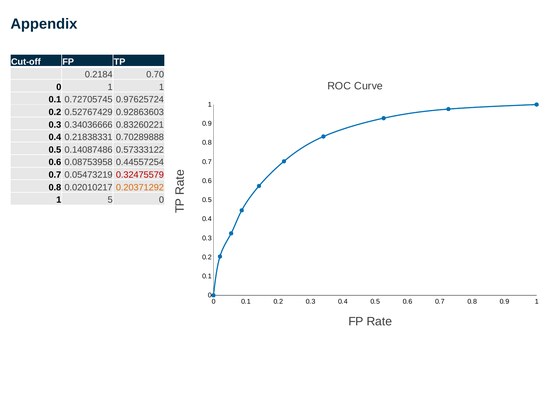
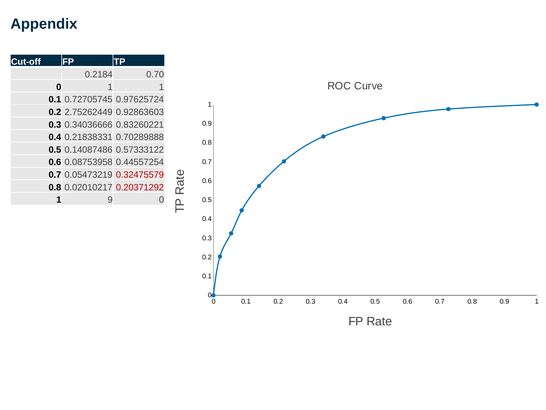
0.52767429: 0.52767429 -> 2.75262449
0.20371292 colour: orange -> red
5: 5 -> 9
